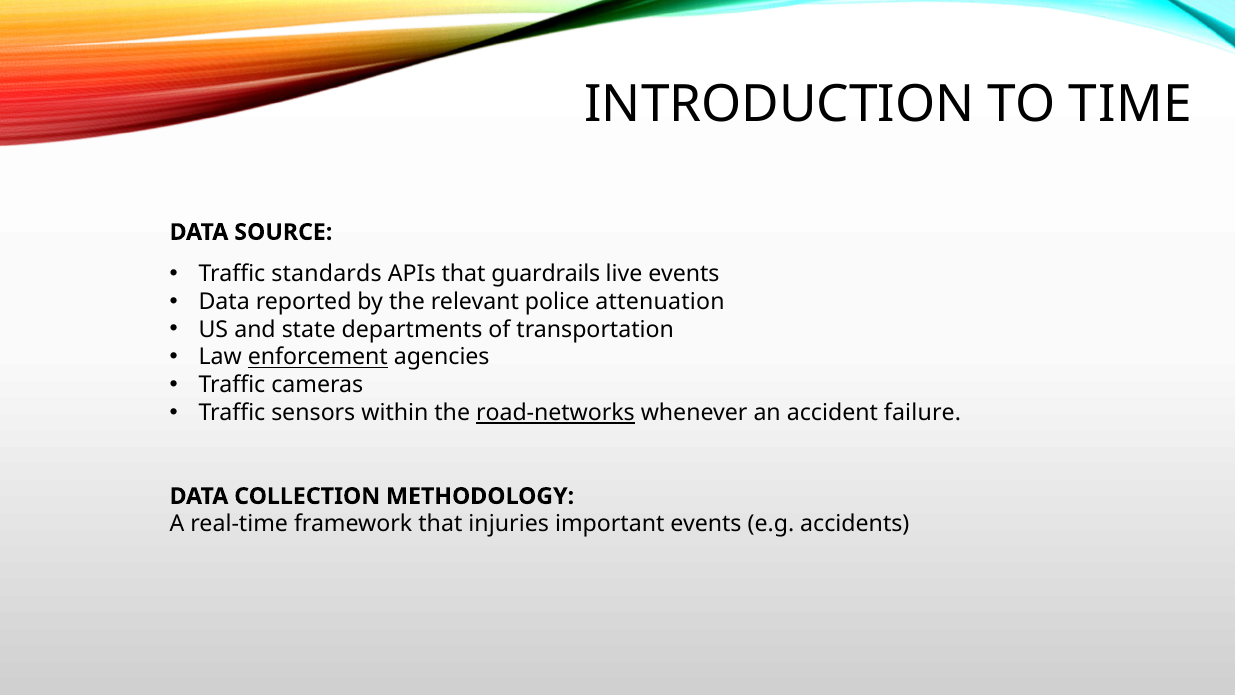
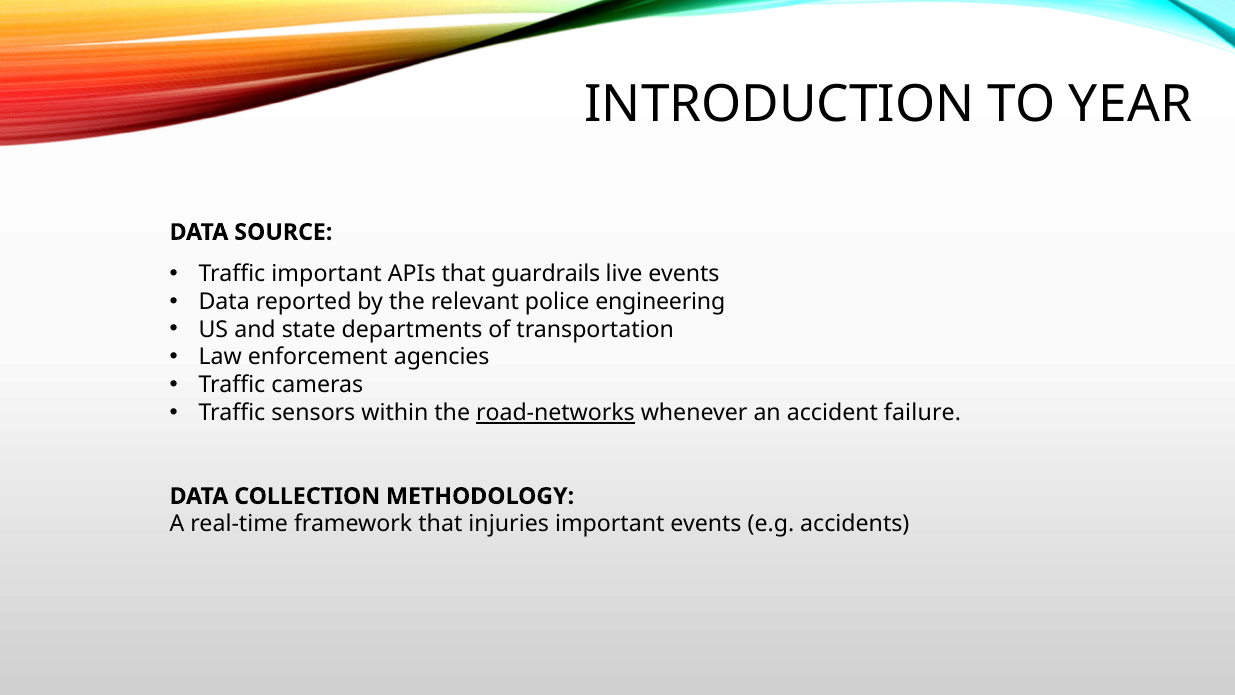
TIME: TIME -> YEAR
Traffic standards: standards -> important
attenuation: attenuation -> engineering
enforcement underline: present -> none
